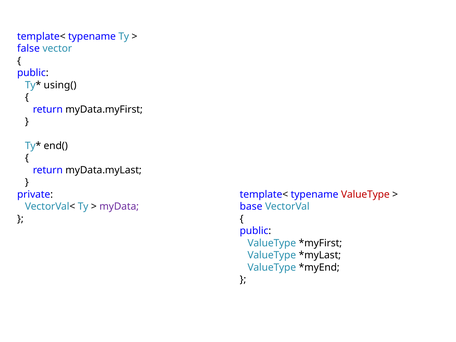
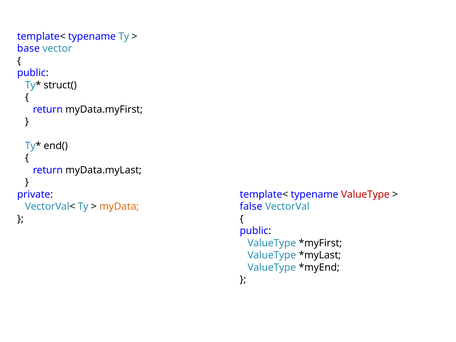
false: false -> base
using(: using( -> struct(
myData colour: purple -> orange
base: base -> false
